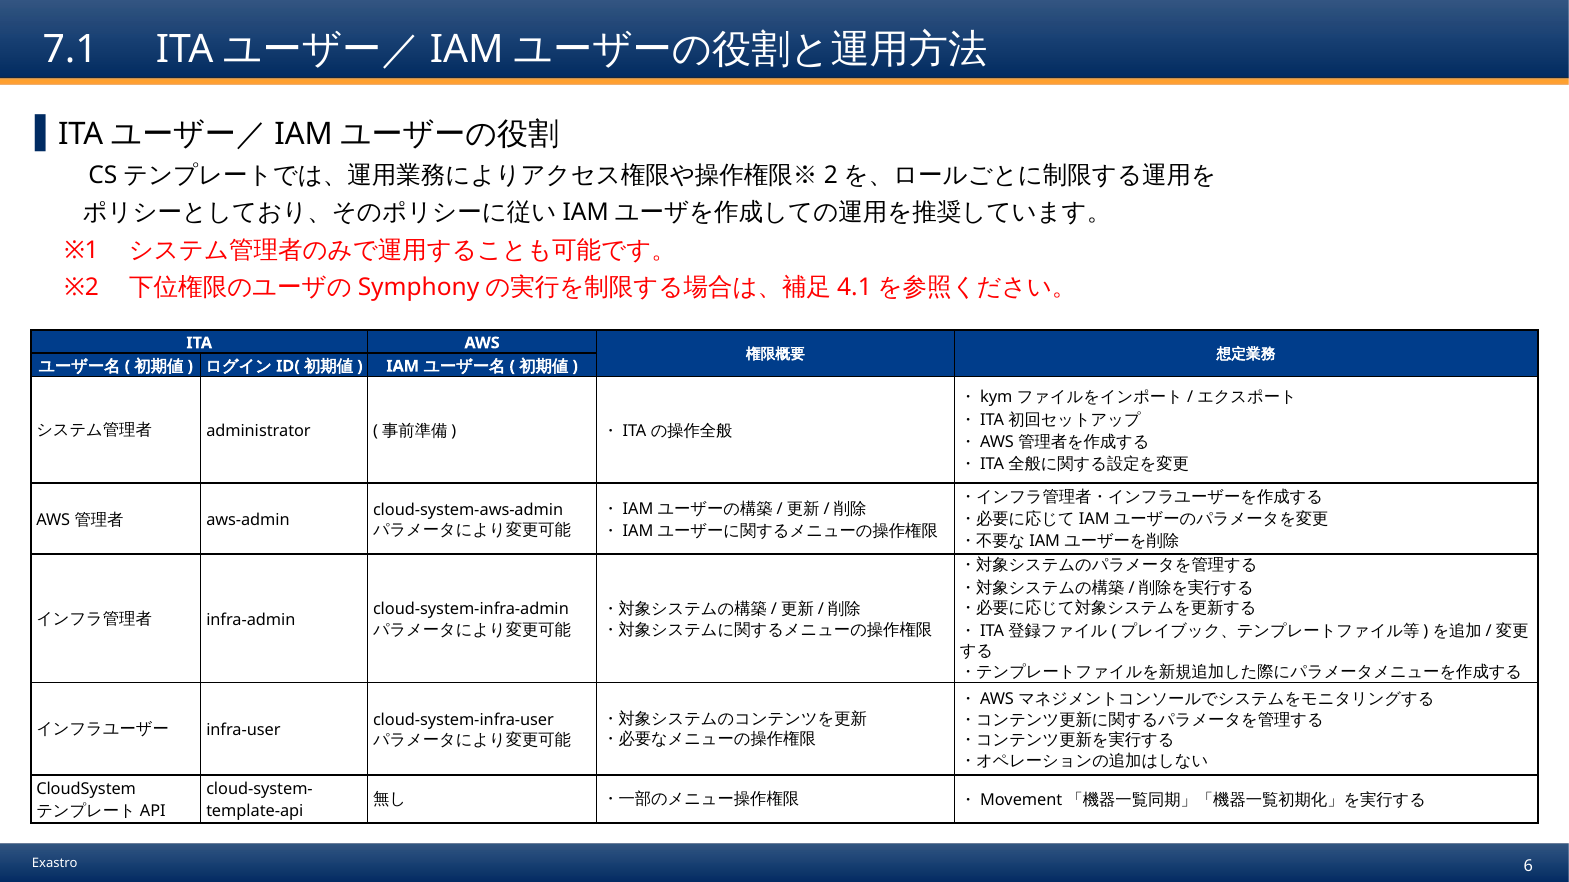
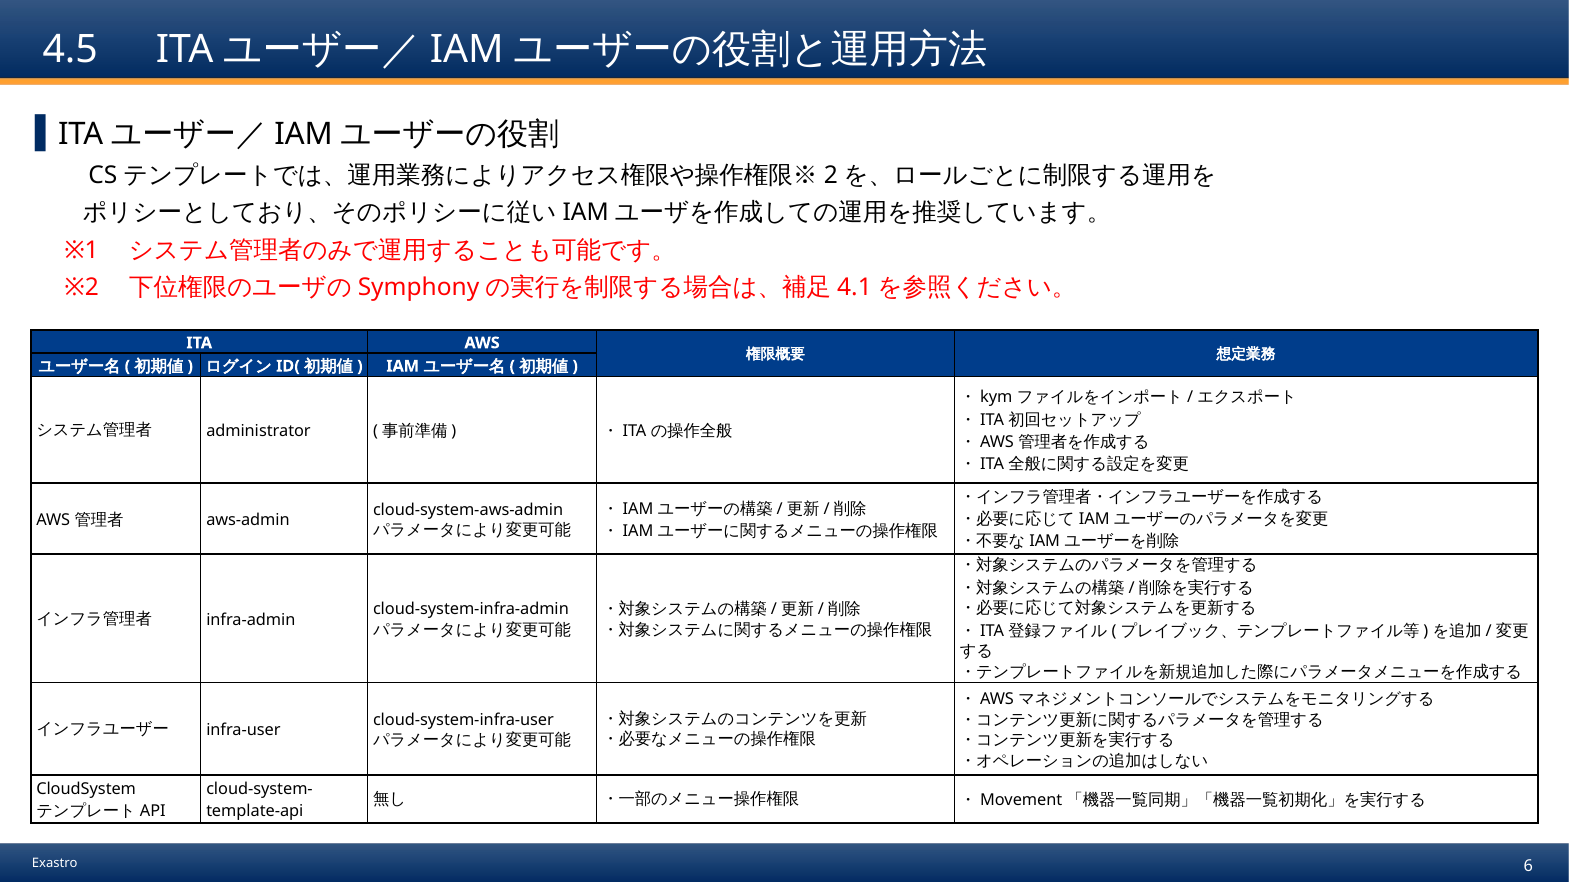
7.1: 7.1 -> 4.5
